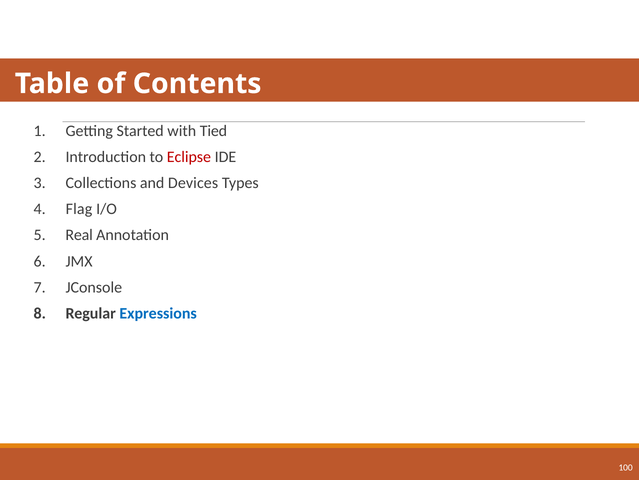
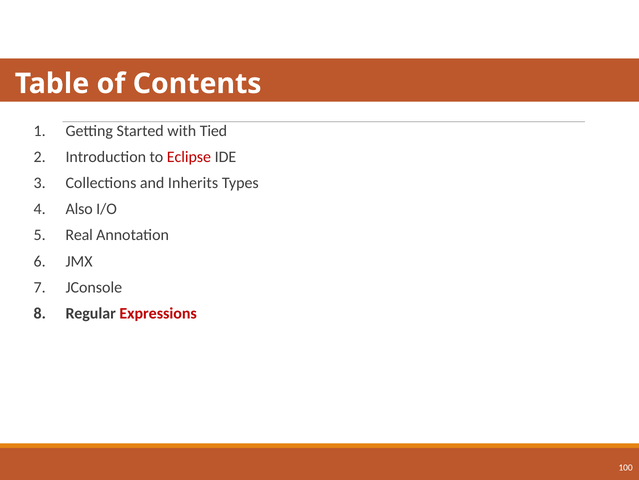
Devices: Devices -> Inherits
Flag: Flag -> Also
Expressions colour: blue -> red
